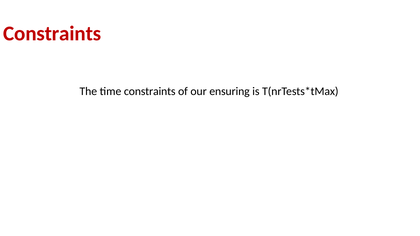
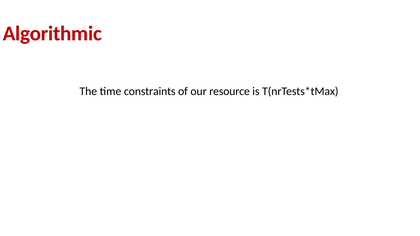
Constraints at (52, 33): Constraints -> Algorithmic
ensuring: ensuring -> resource
